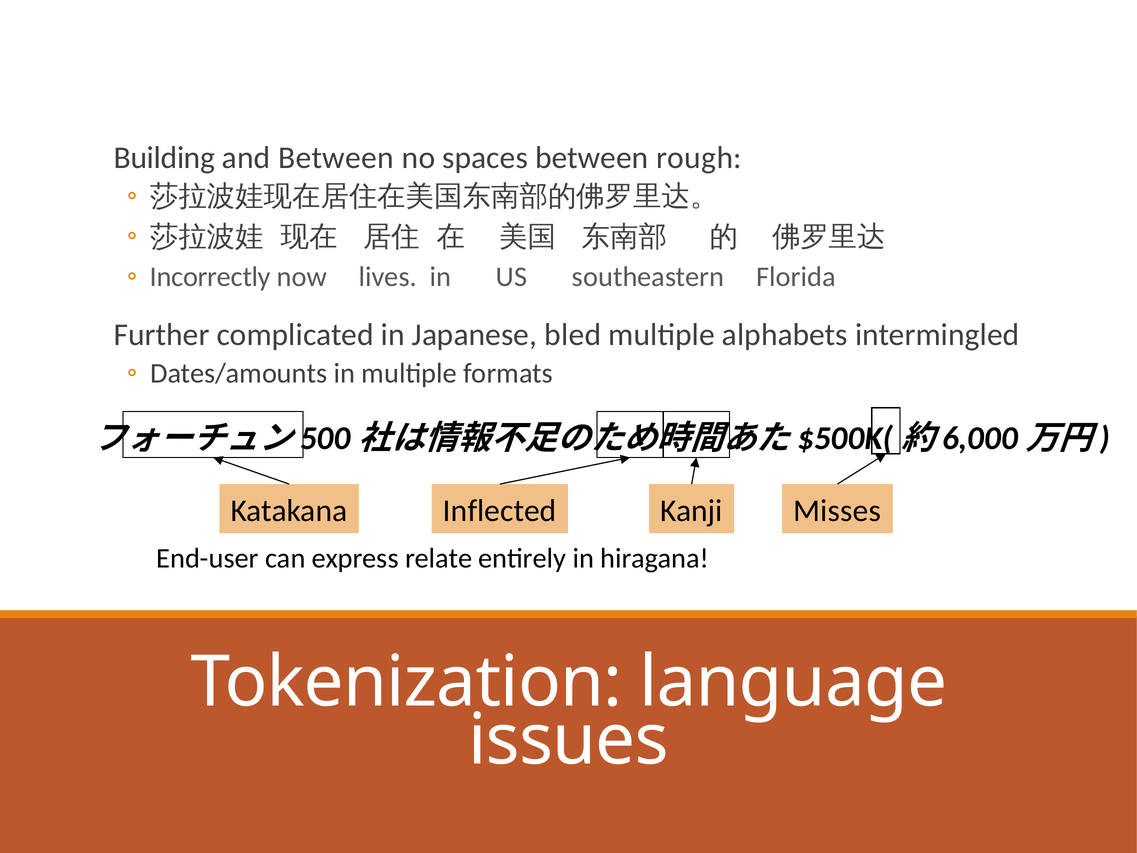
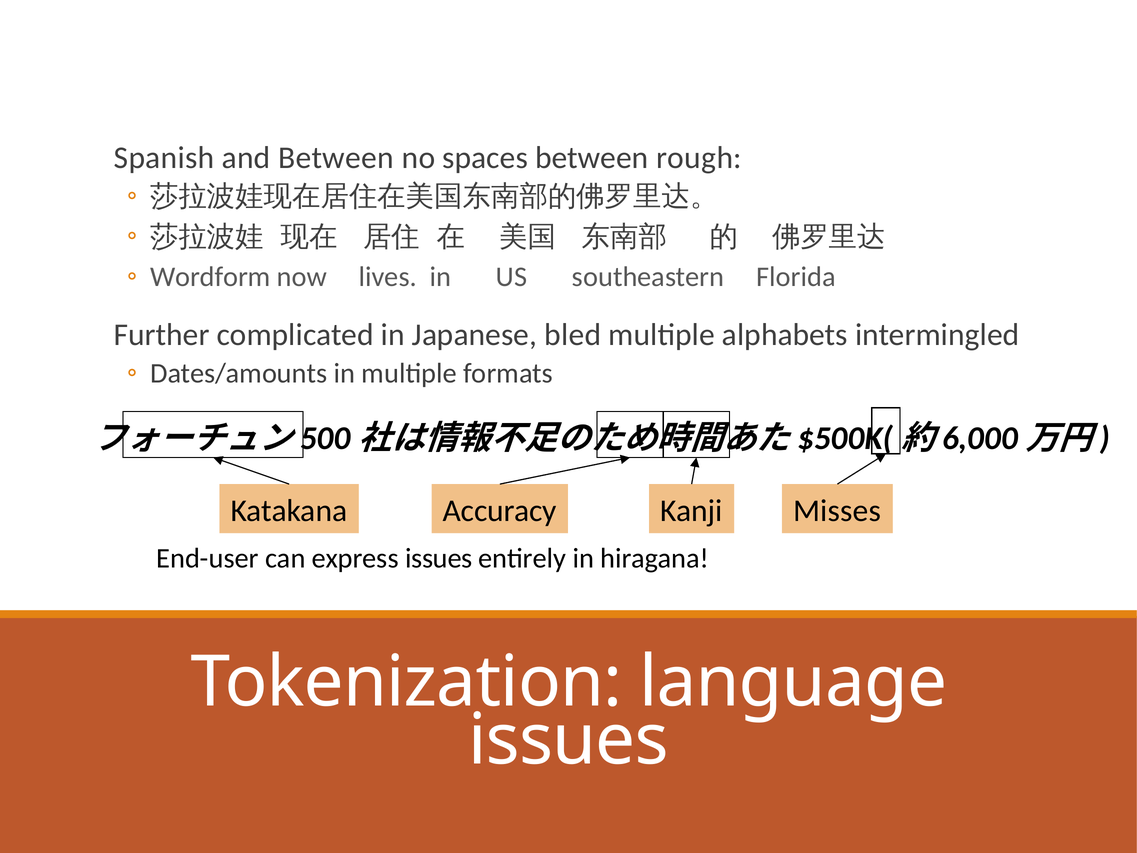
Building: Building -> Spanish
Incorrectly: Incorrectly -> Wordform
Inflected: Inflected -> Accuracy
express relate: relate -> issues
